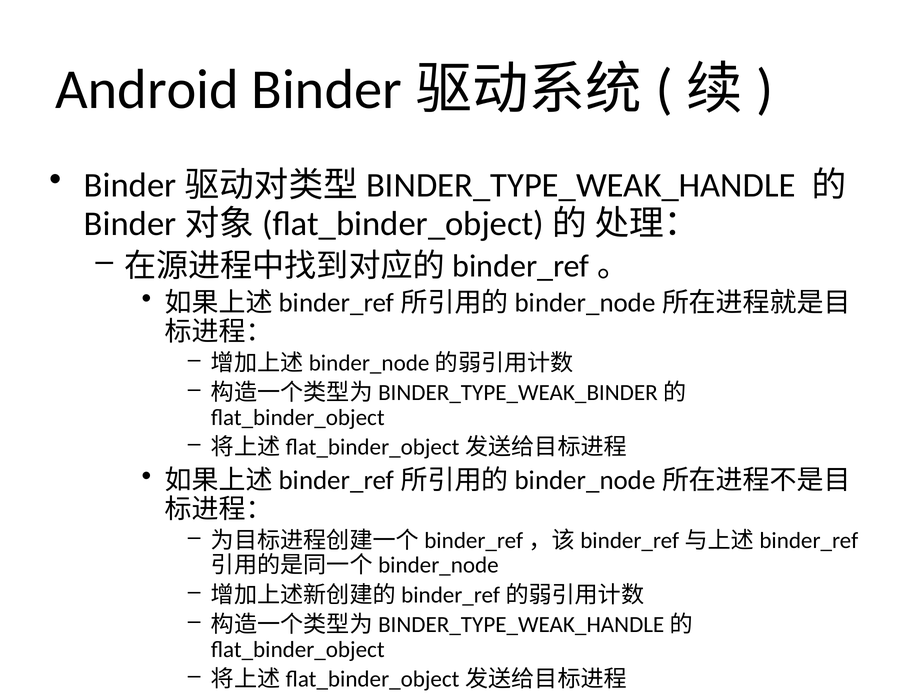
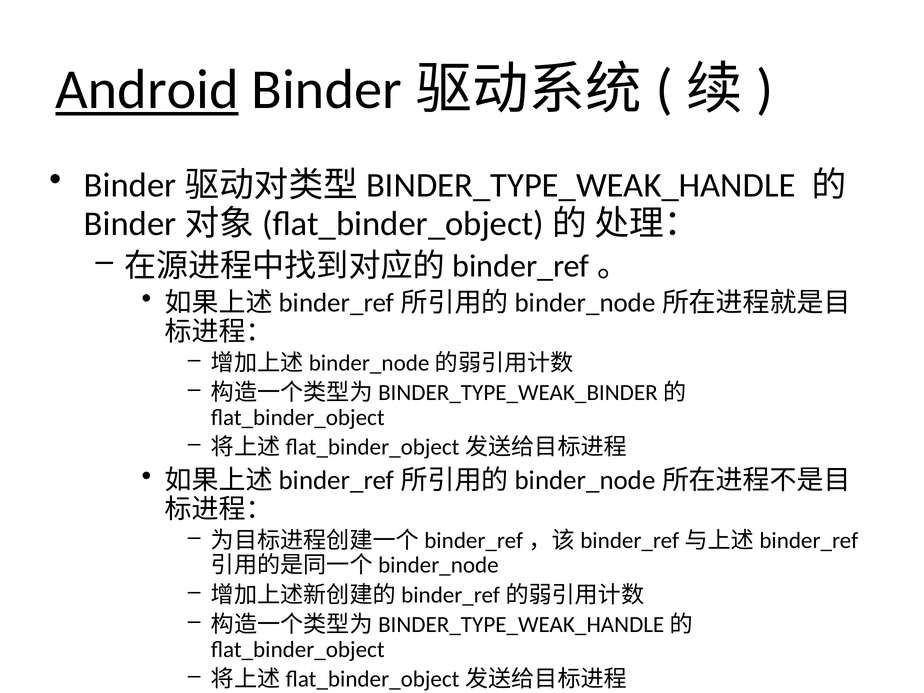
Android underline: none -> present
